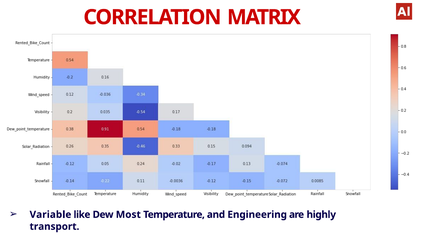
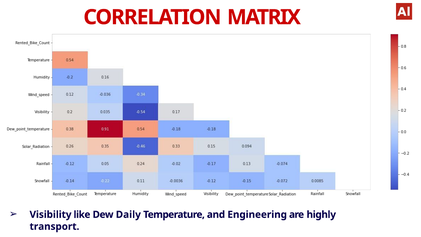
Variable: Variable -> Visibility
Most: Most -> Daily
